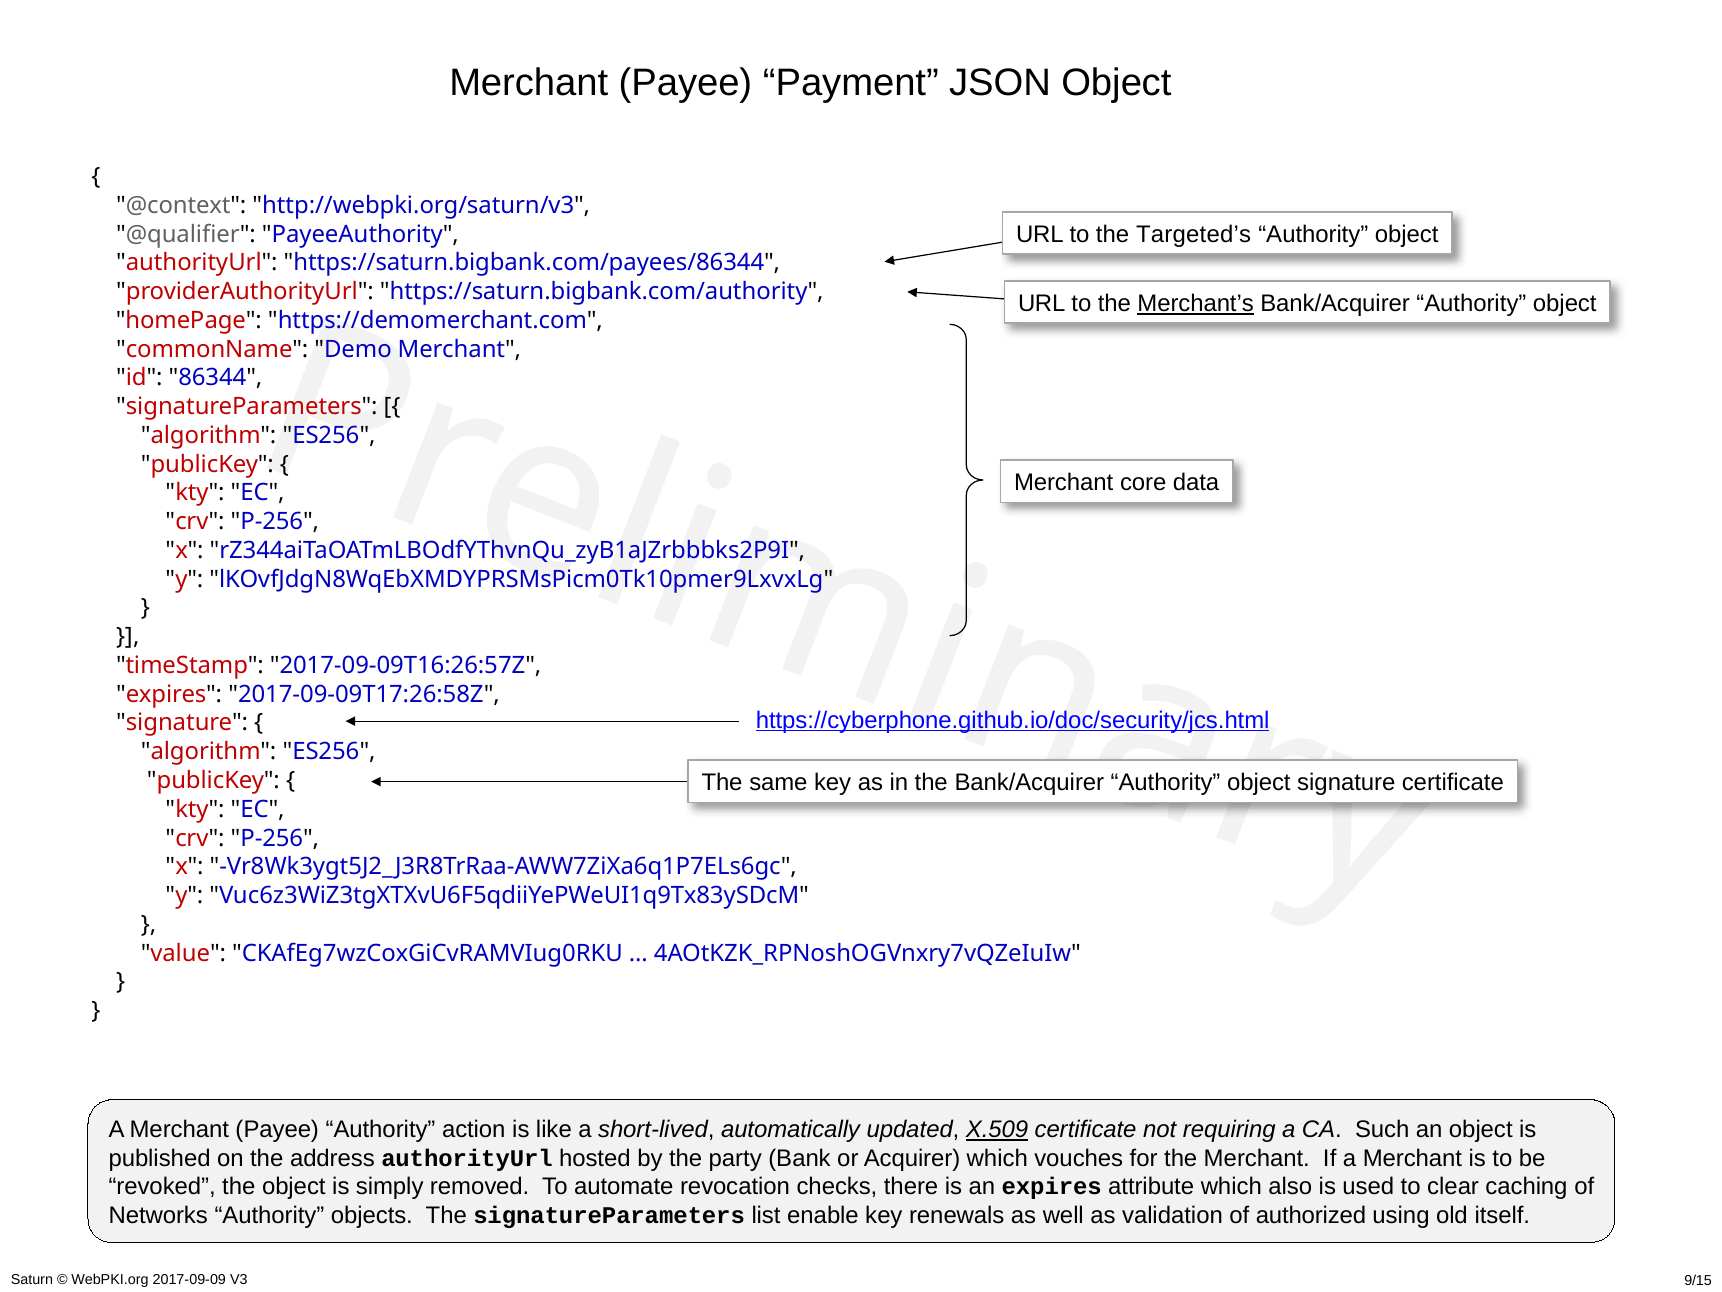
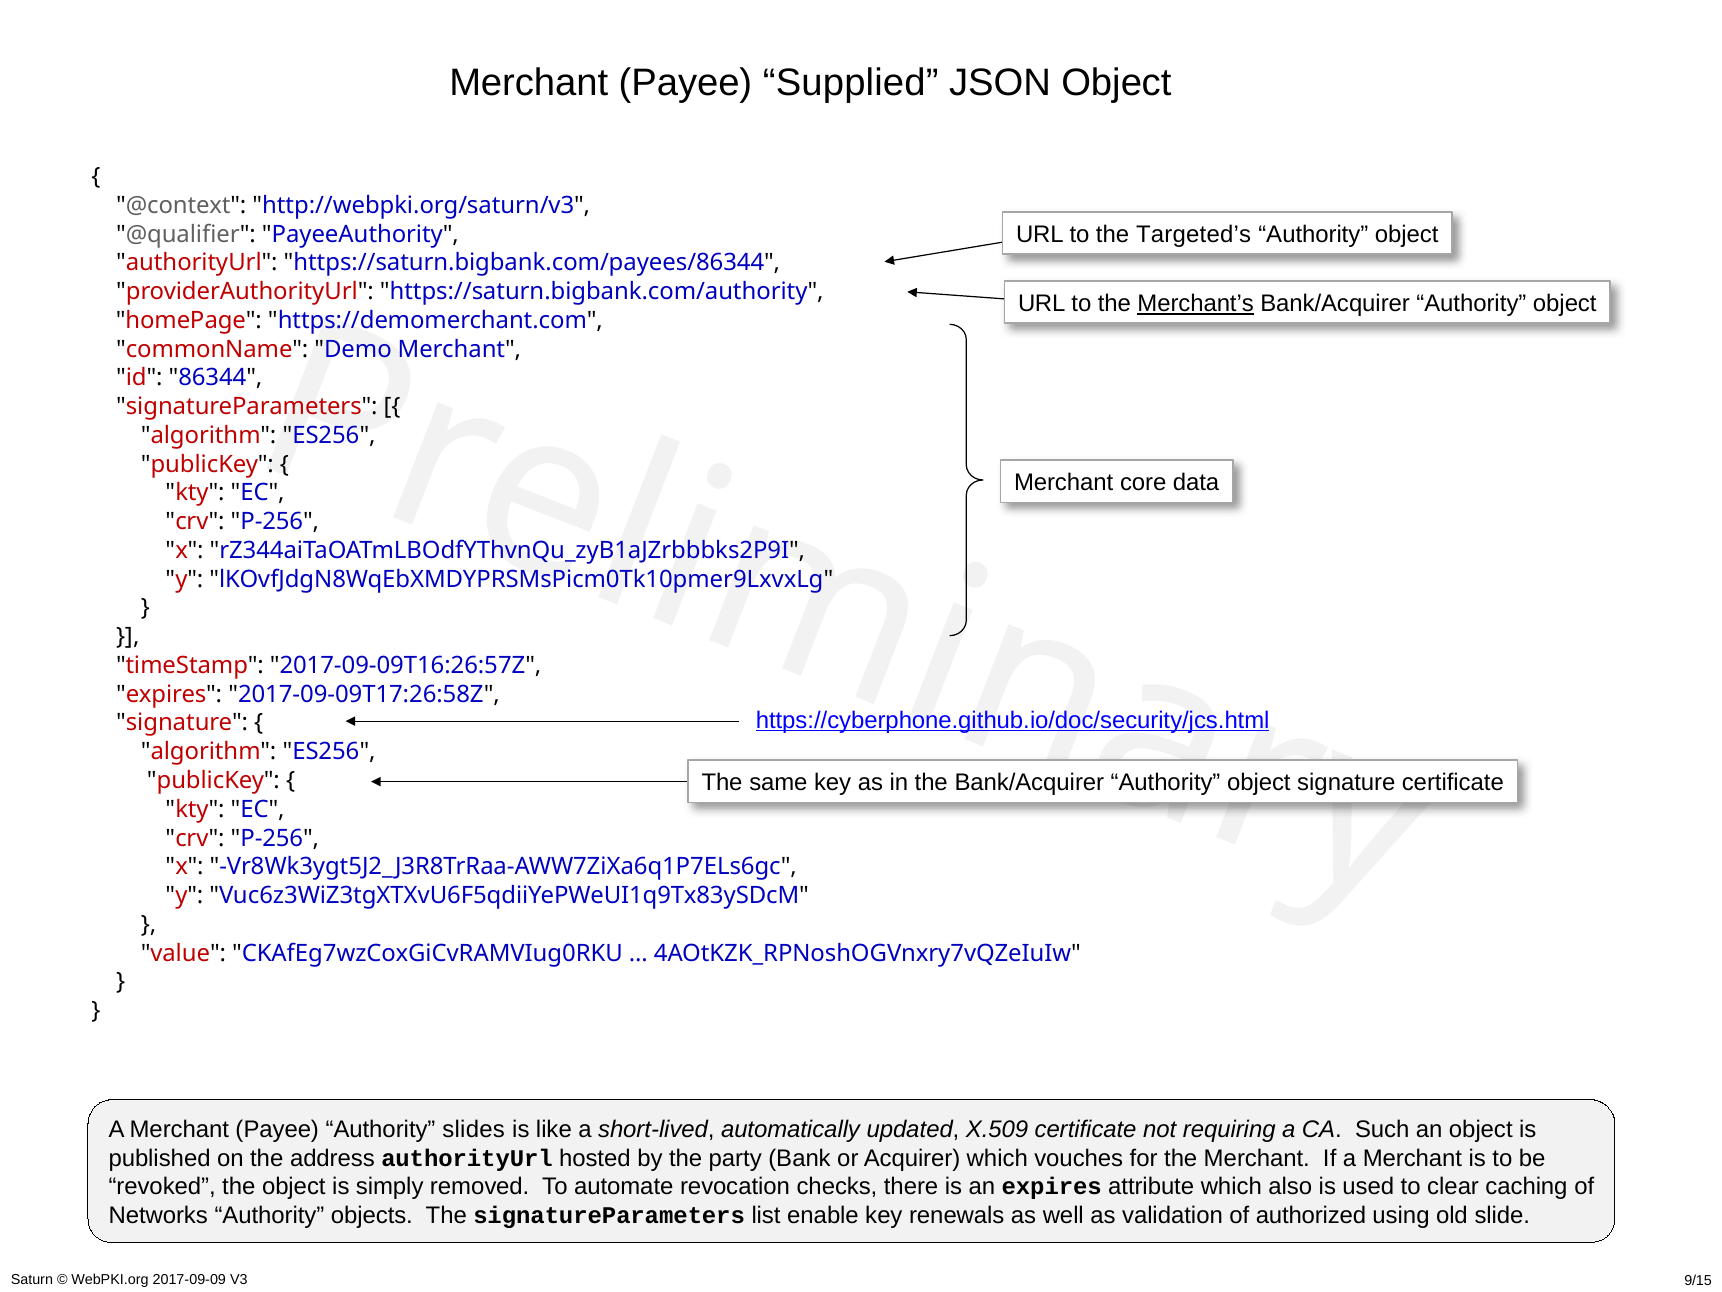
Payment: Payment -> Supplied
action: action -> slides
X.509 underline: present -> none
itself: itself -> slide
